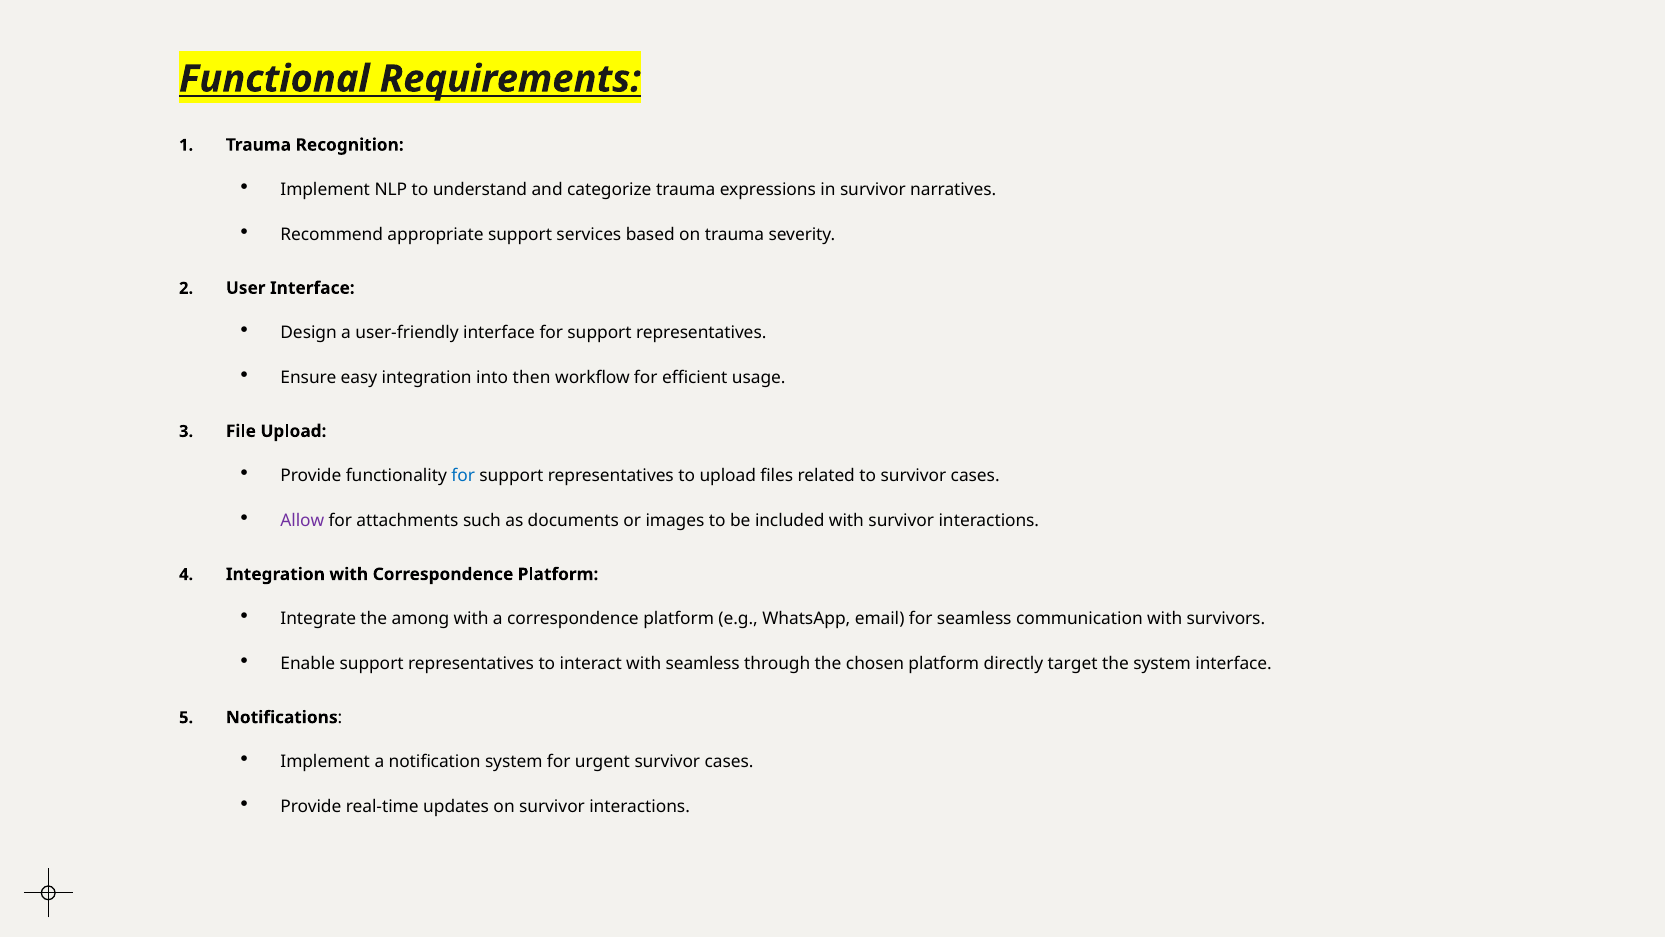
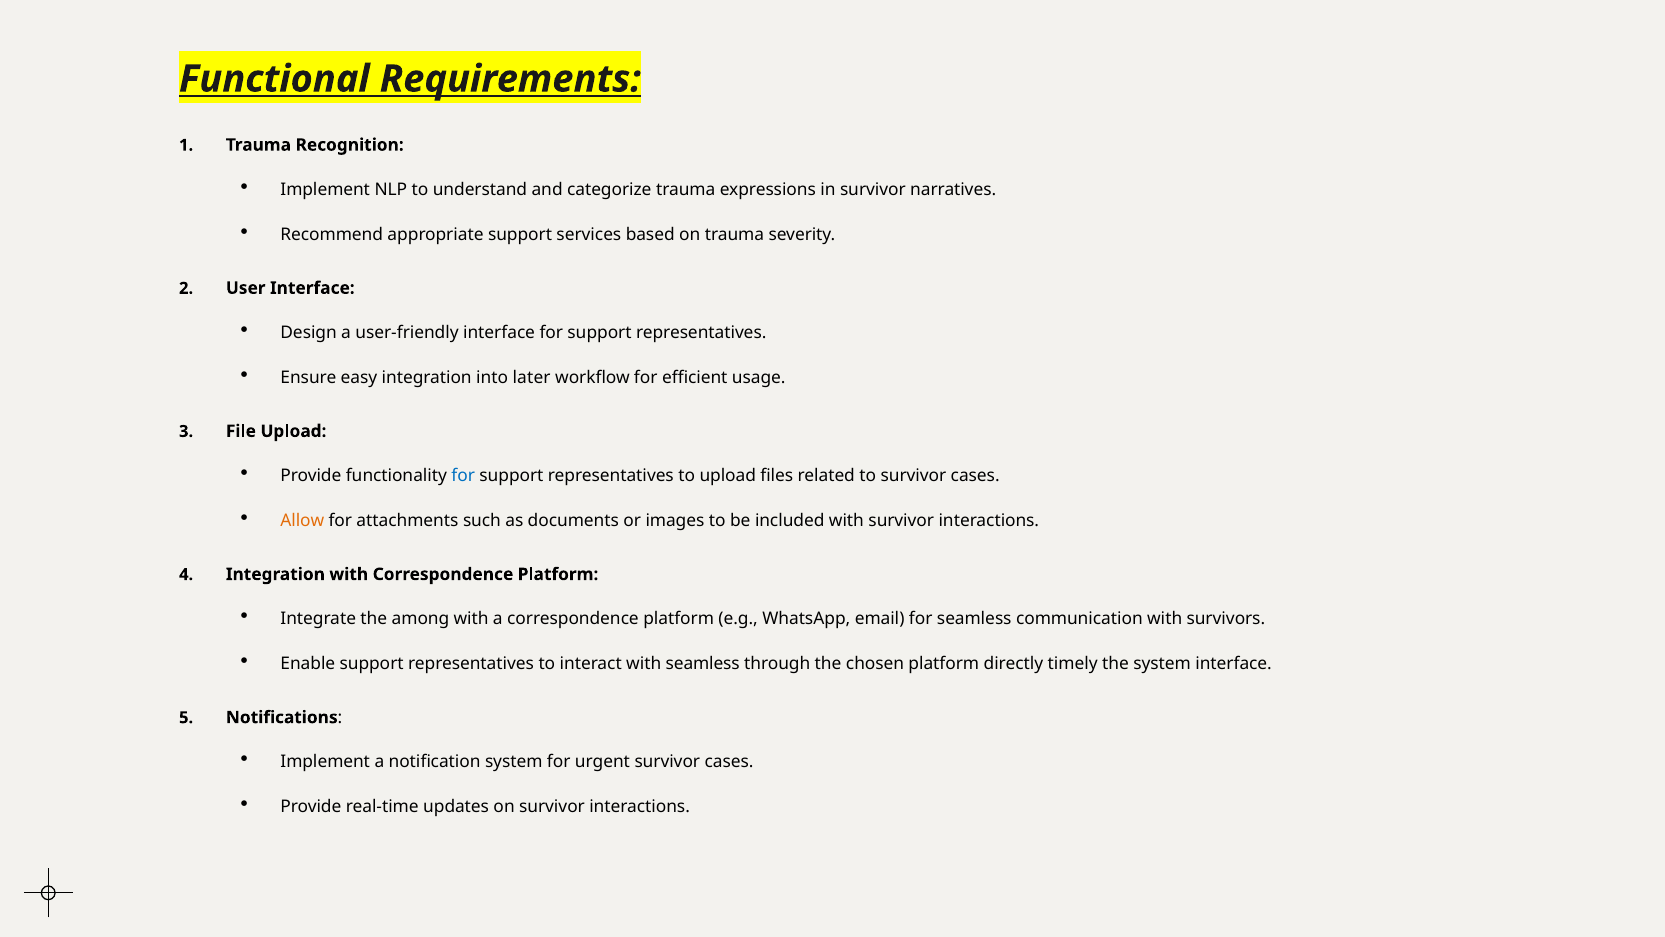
then: then -> later
Allow colour: purple -> orange
target: target -> timely
